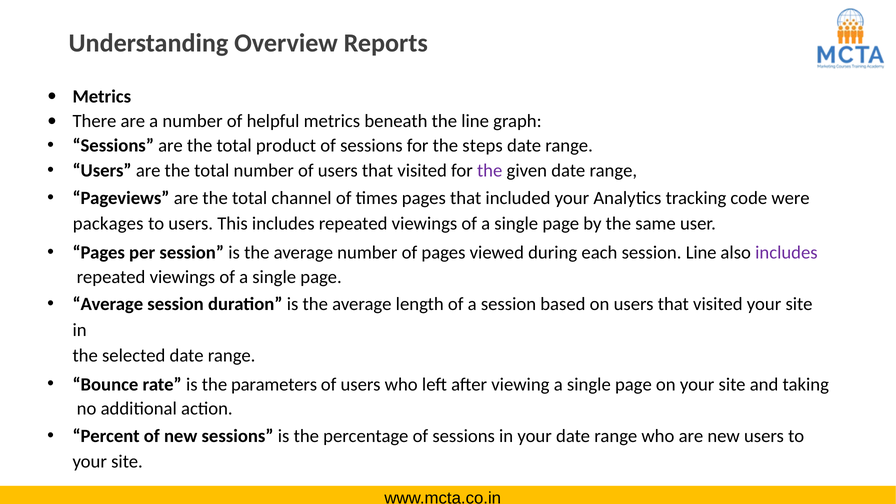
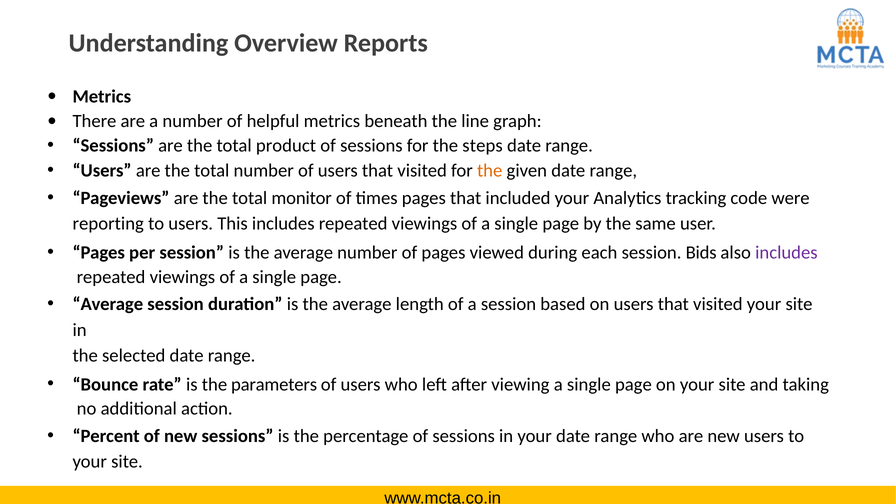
the at (490, 170) colour: purple -> orange
channel: channel -> monitor
packages: packages -> reporting
session Line: Line -> Bids
